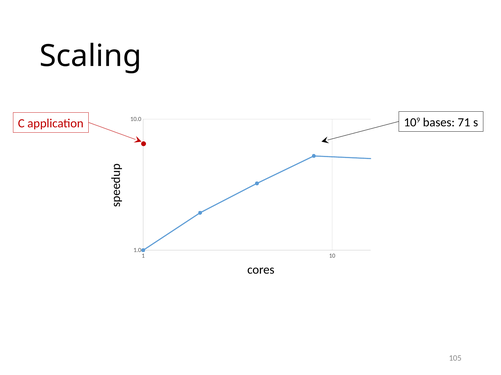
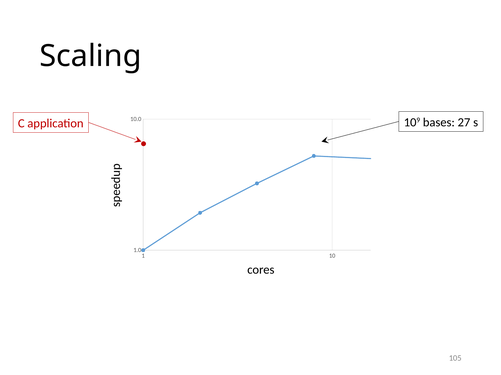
71: 71 -> 27
